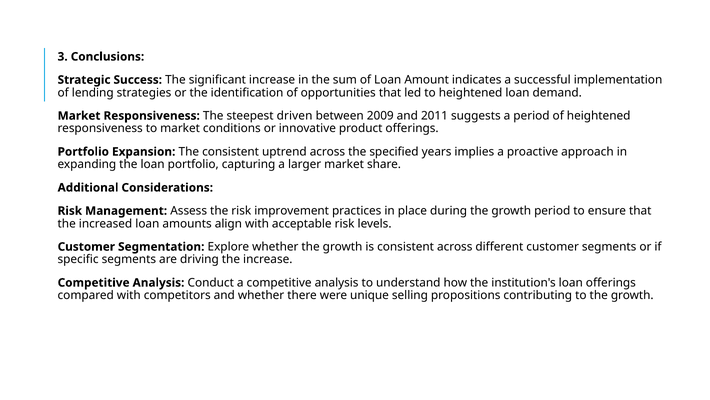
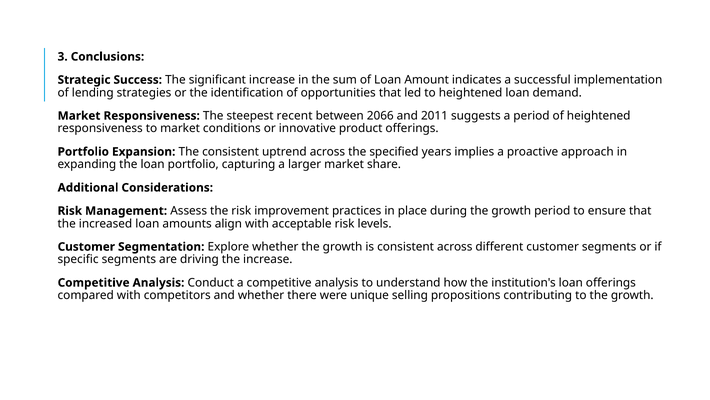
driven: driven -> recent
2009: 2009 -> 2066
